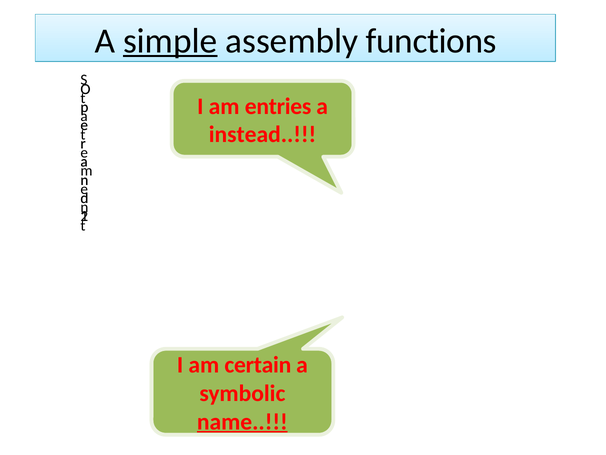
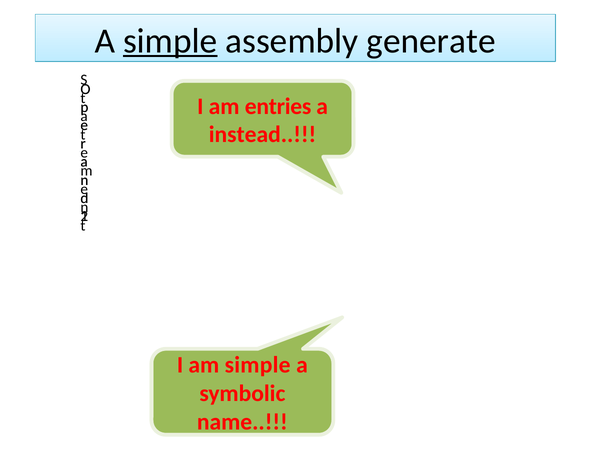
functions: functions -> generate
am certain: certain -> simple
name underline: present -> none
